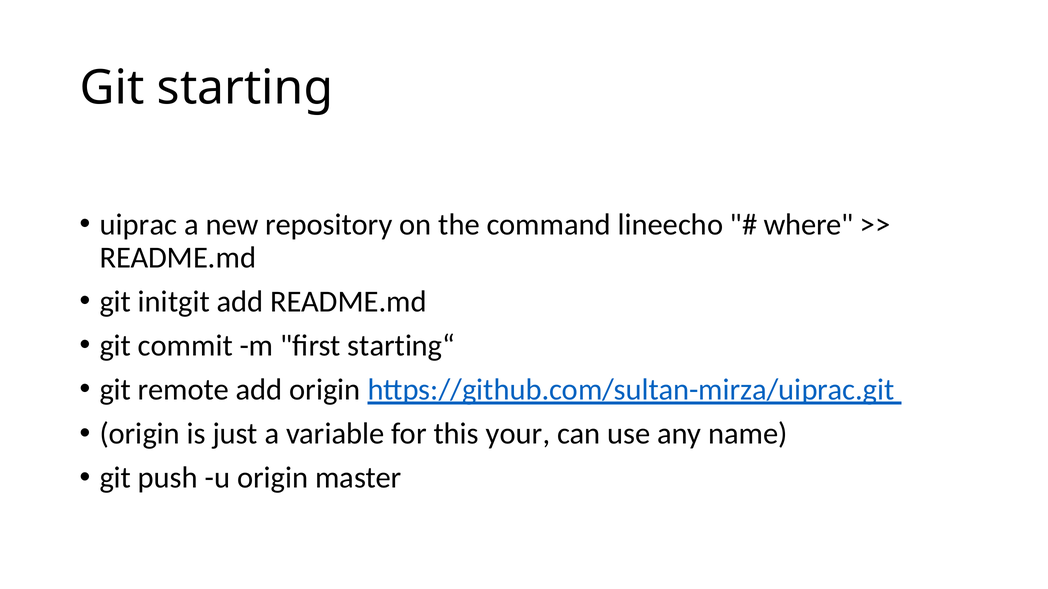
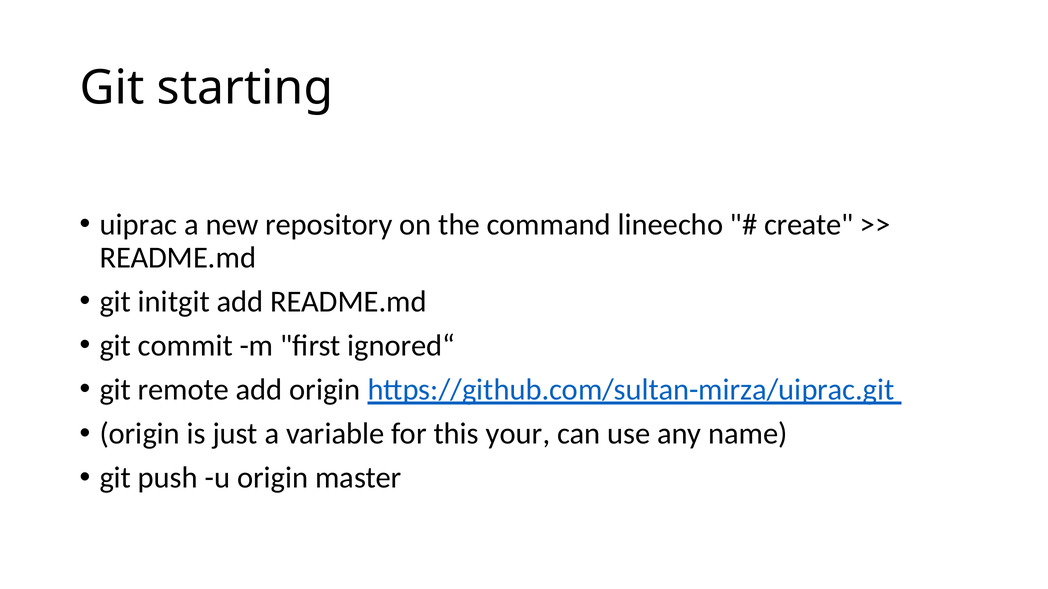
where: where -> create
starting“: starting“ -> ignored“
